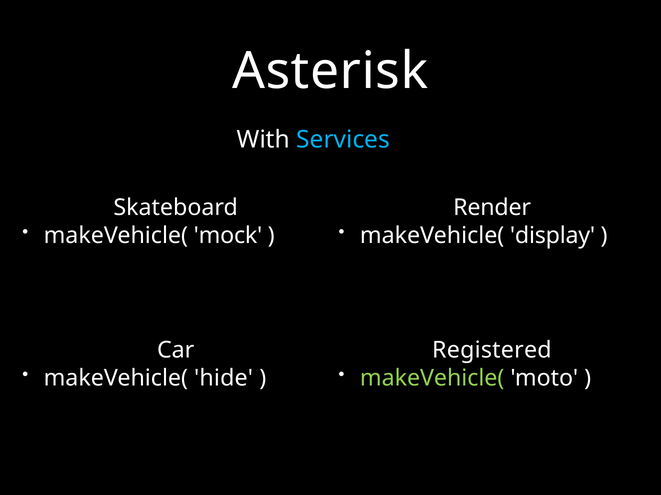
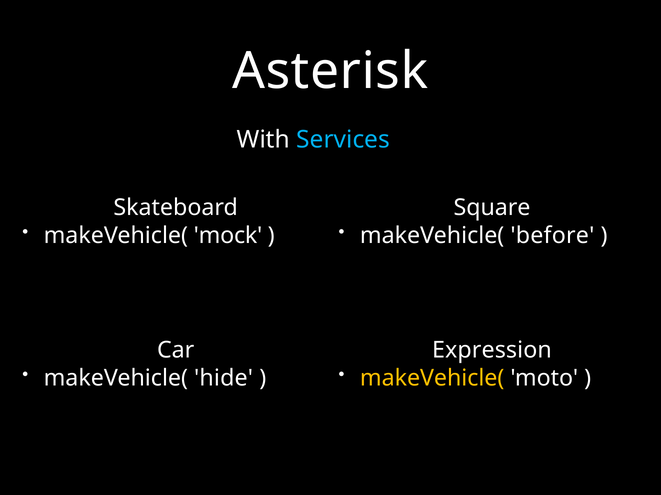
Render: Render -> Square
display: display -> before
Registered: Registered -> Expression
makeVehicle( at (432, 378) colour: light green -> yellow
